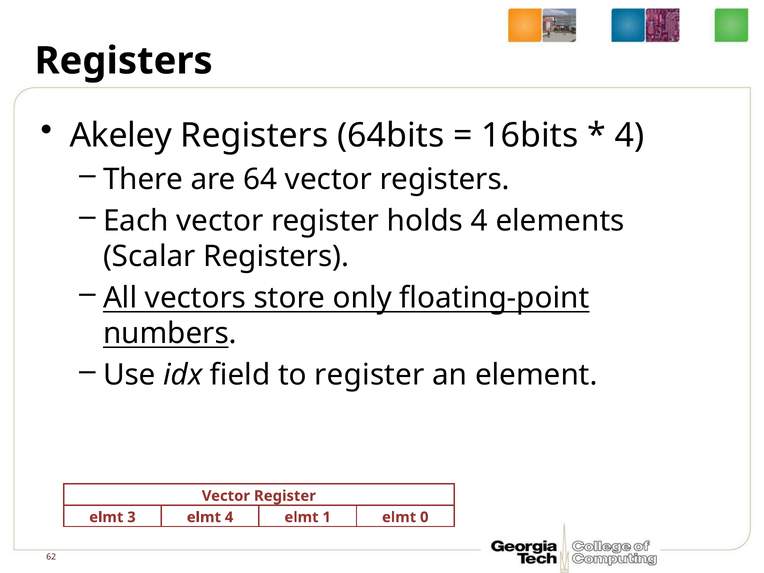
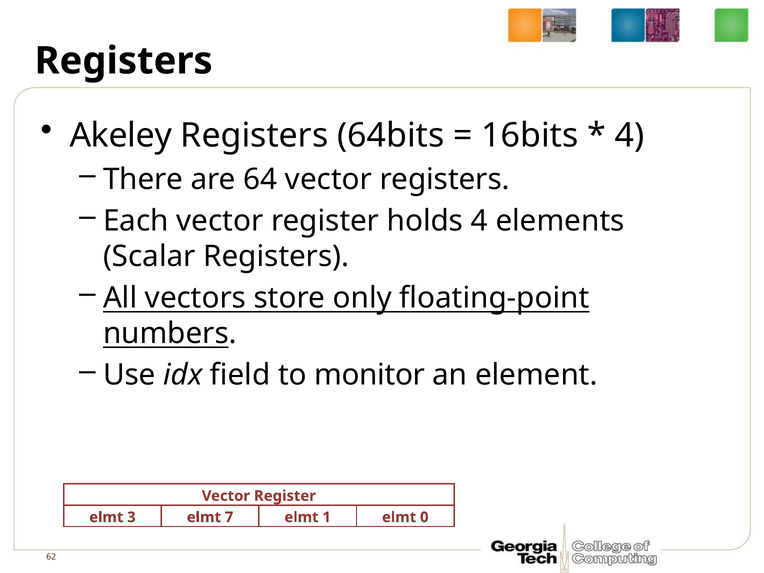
to register: register -> monitor
elmt 4: 4 -> 7
